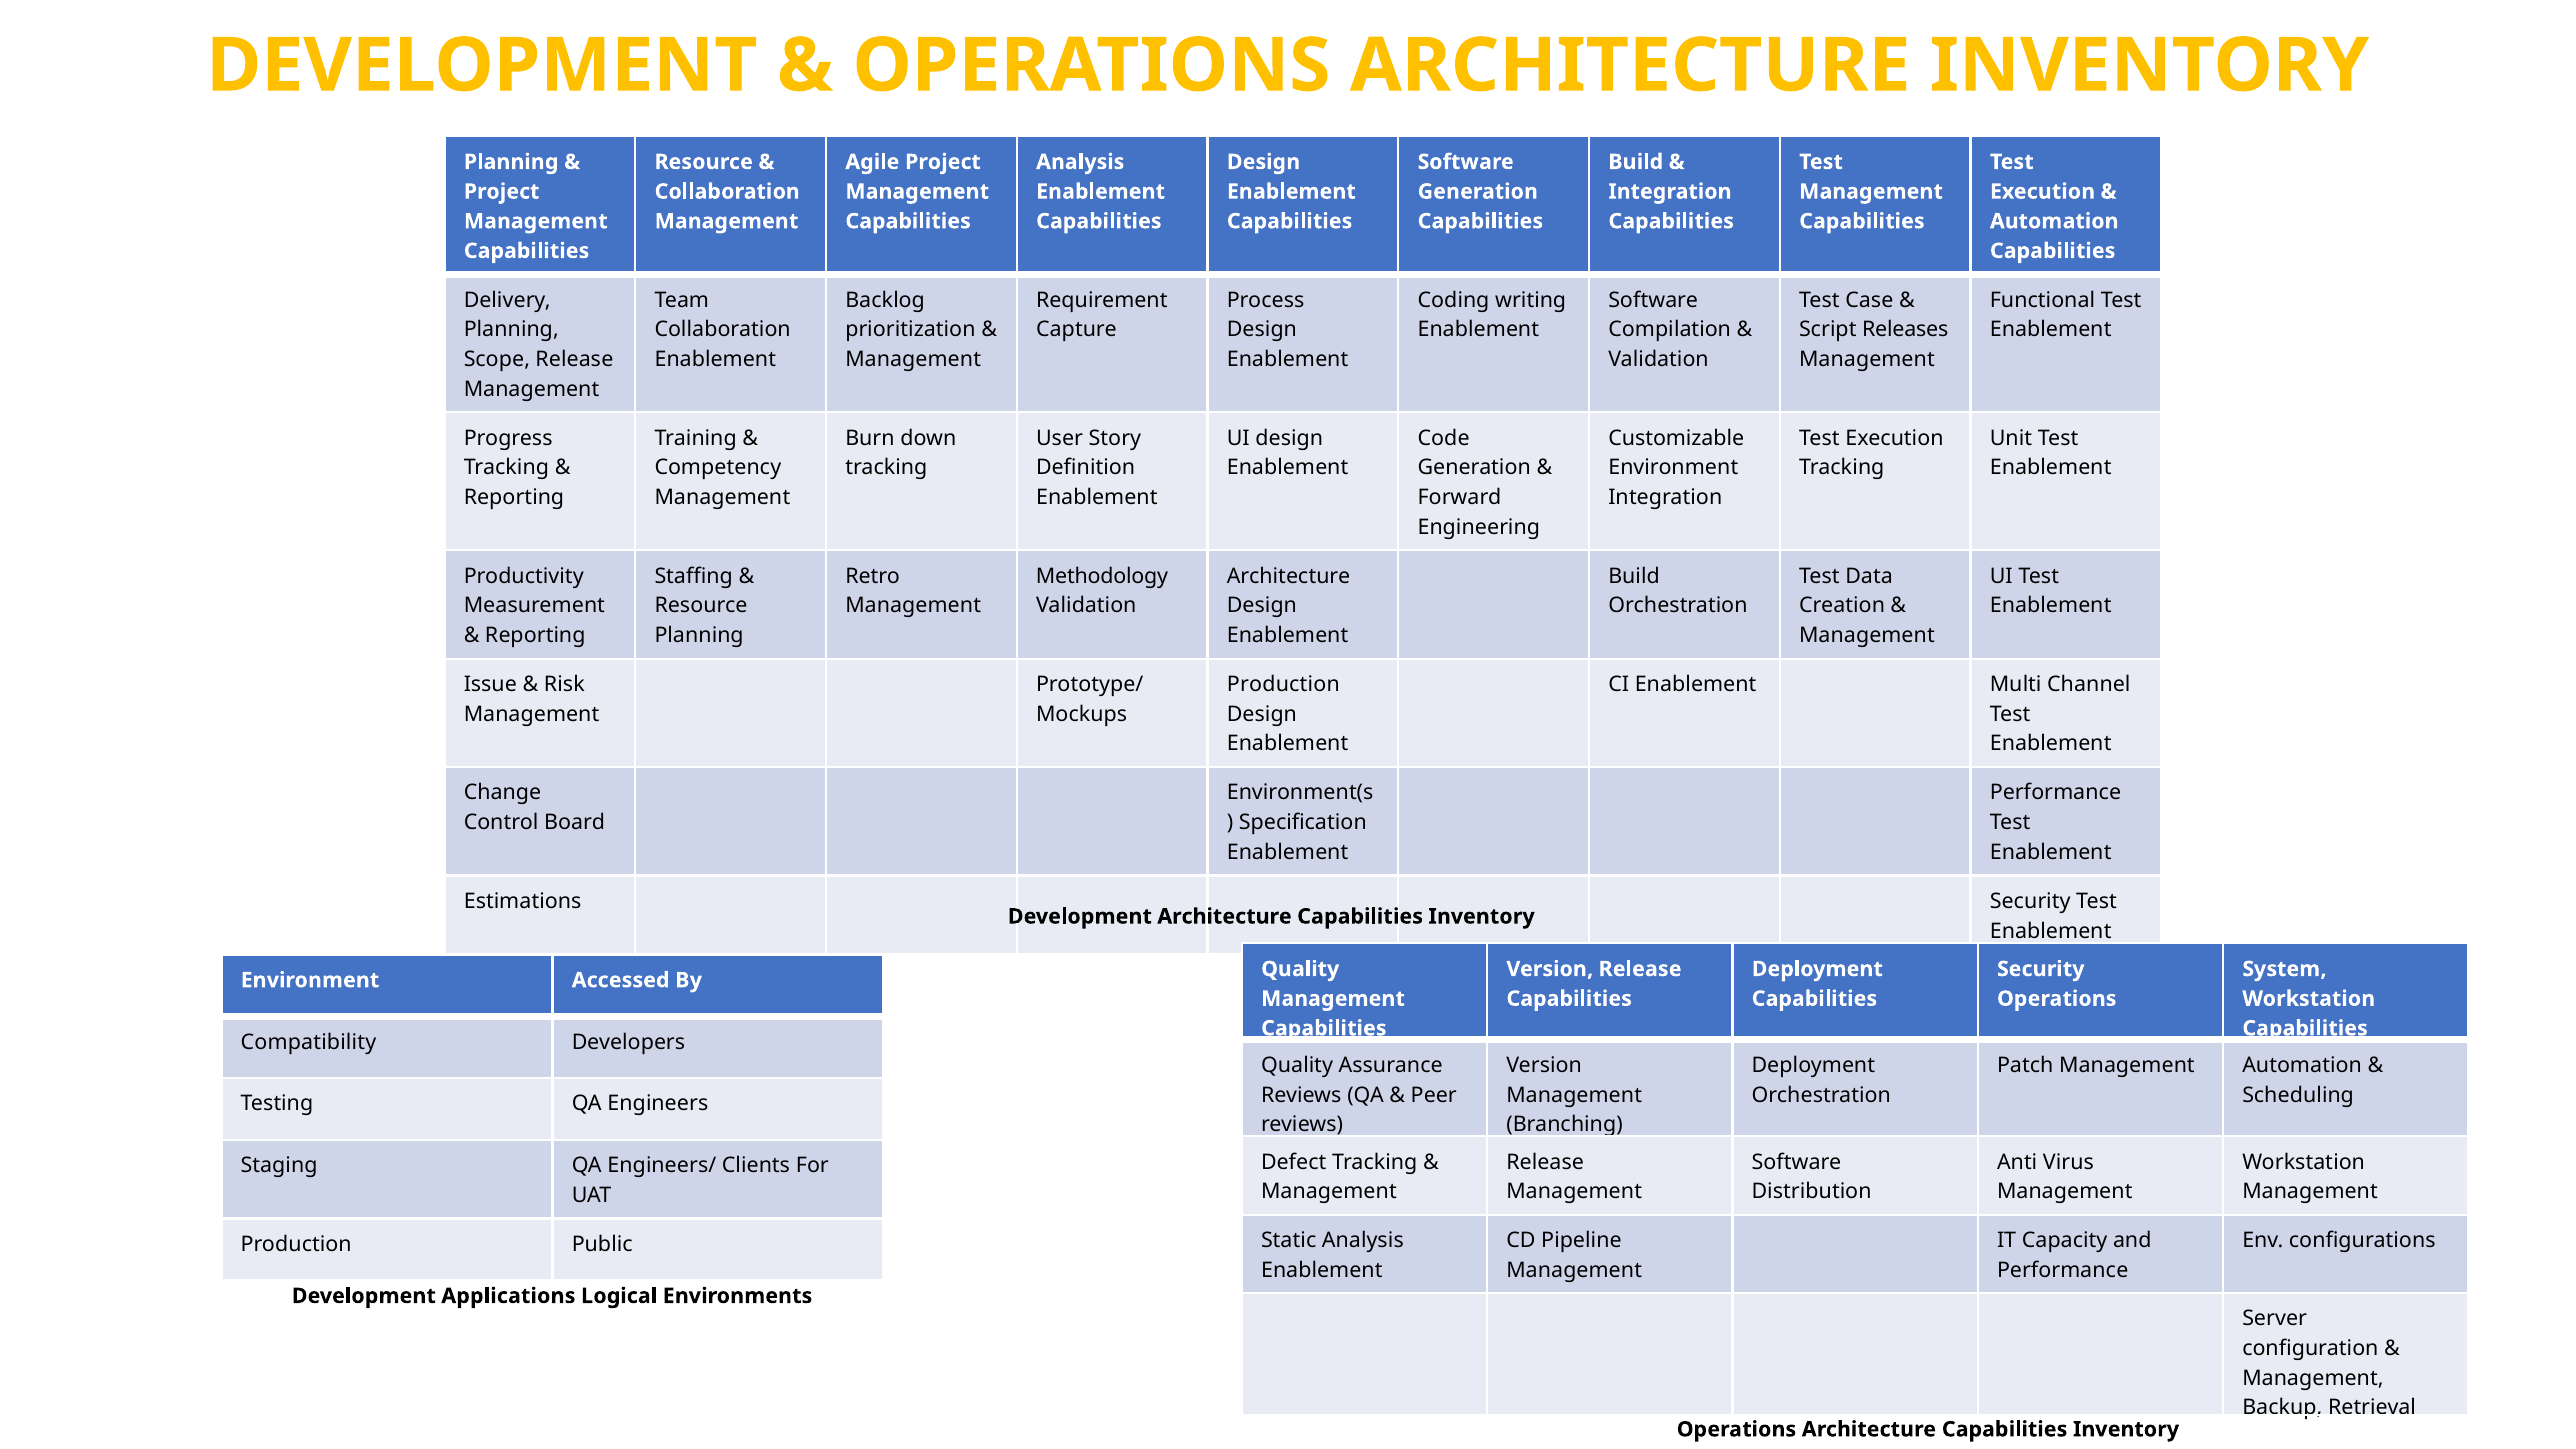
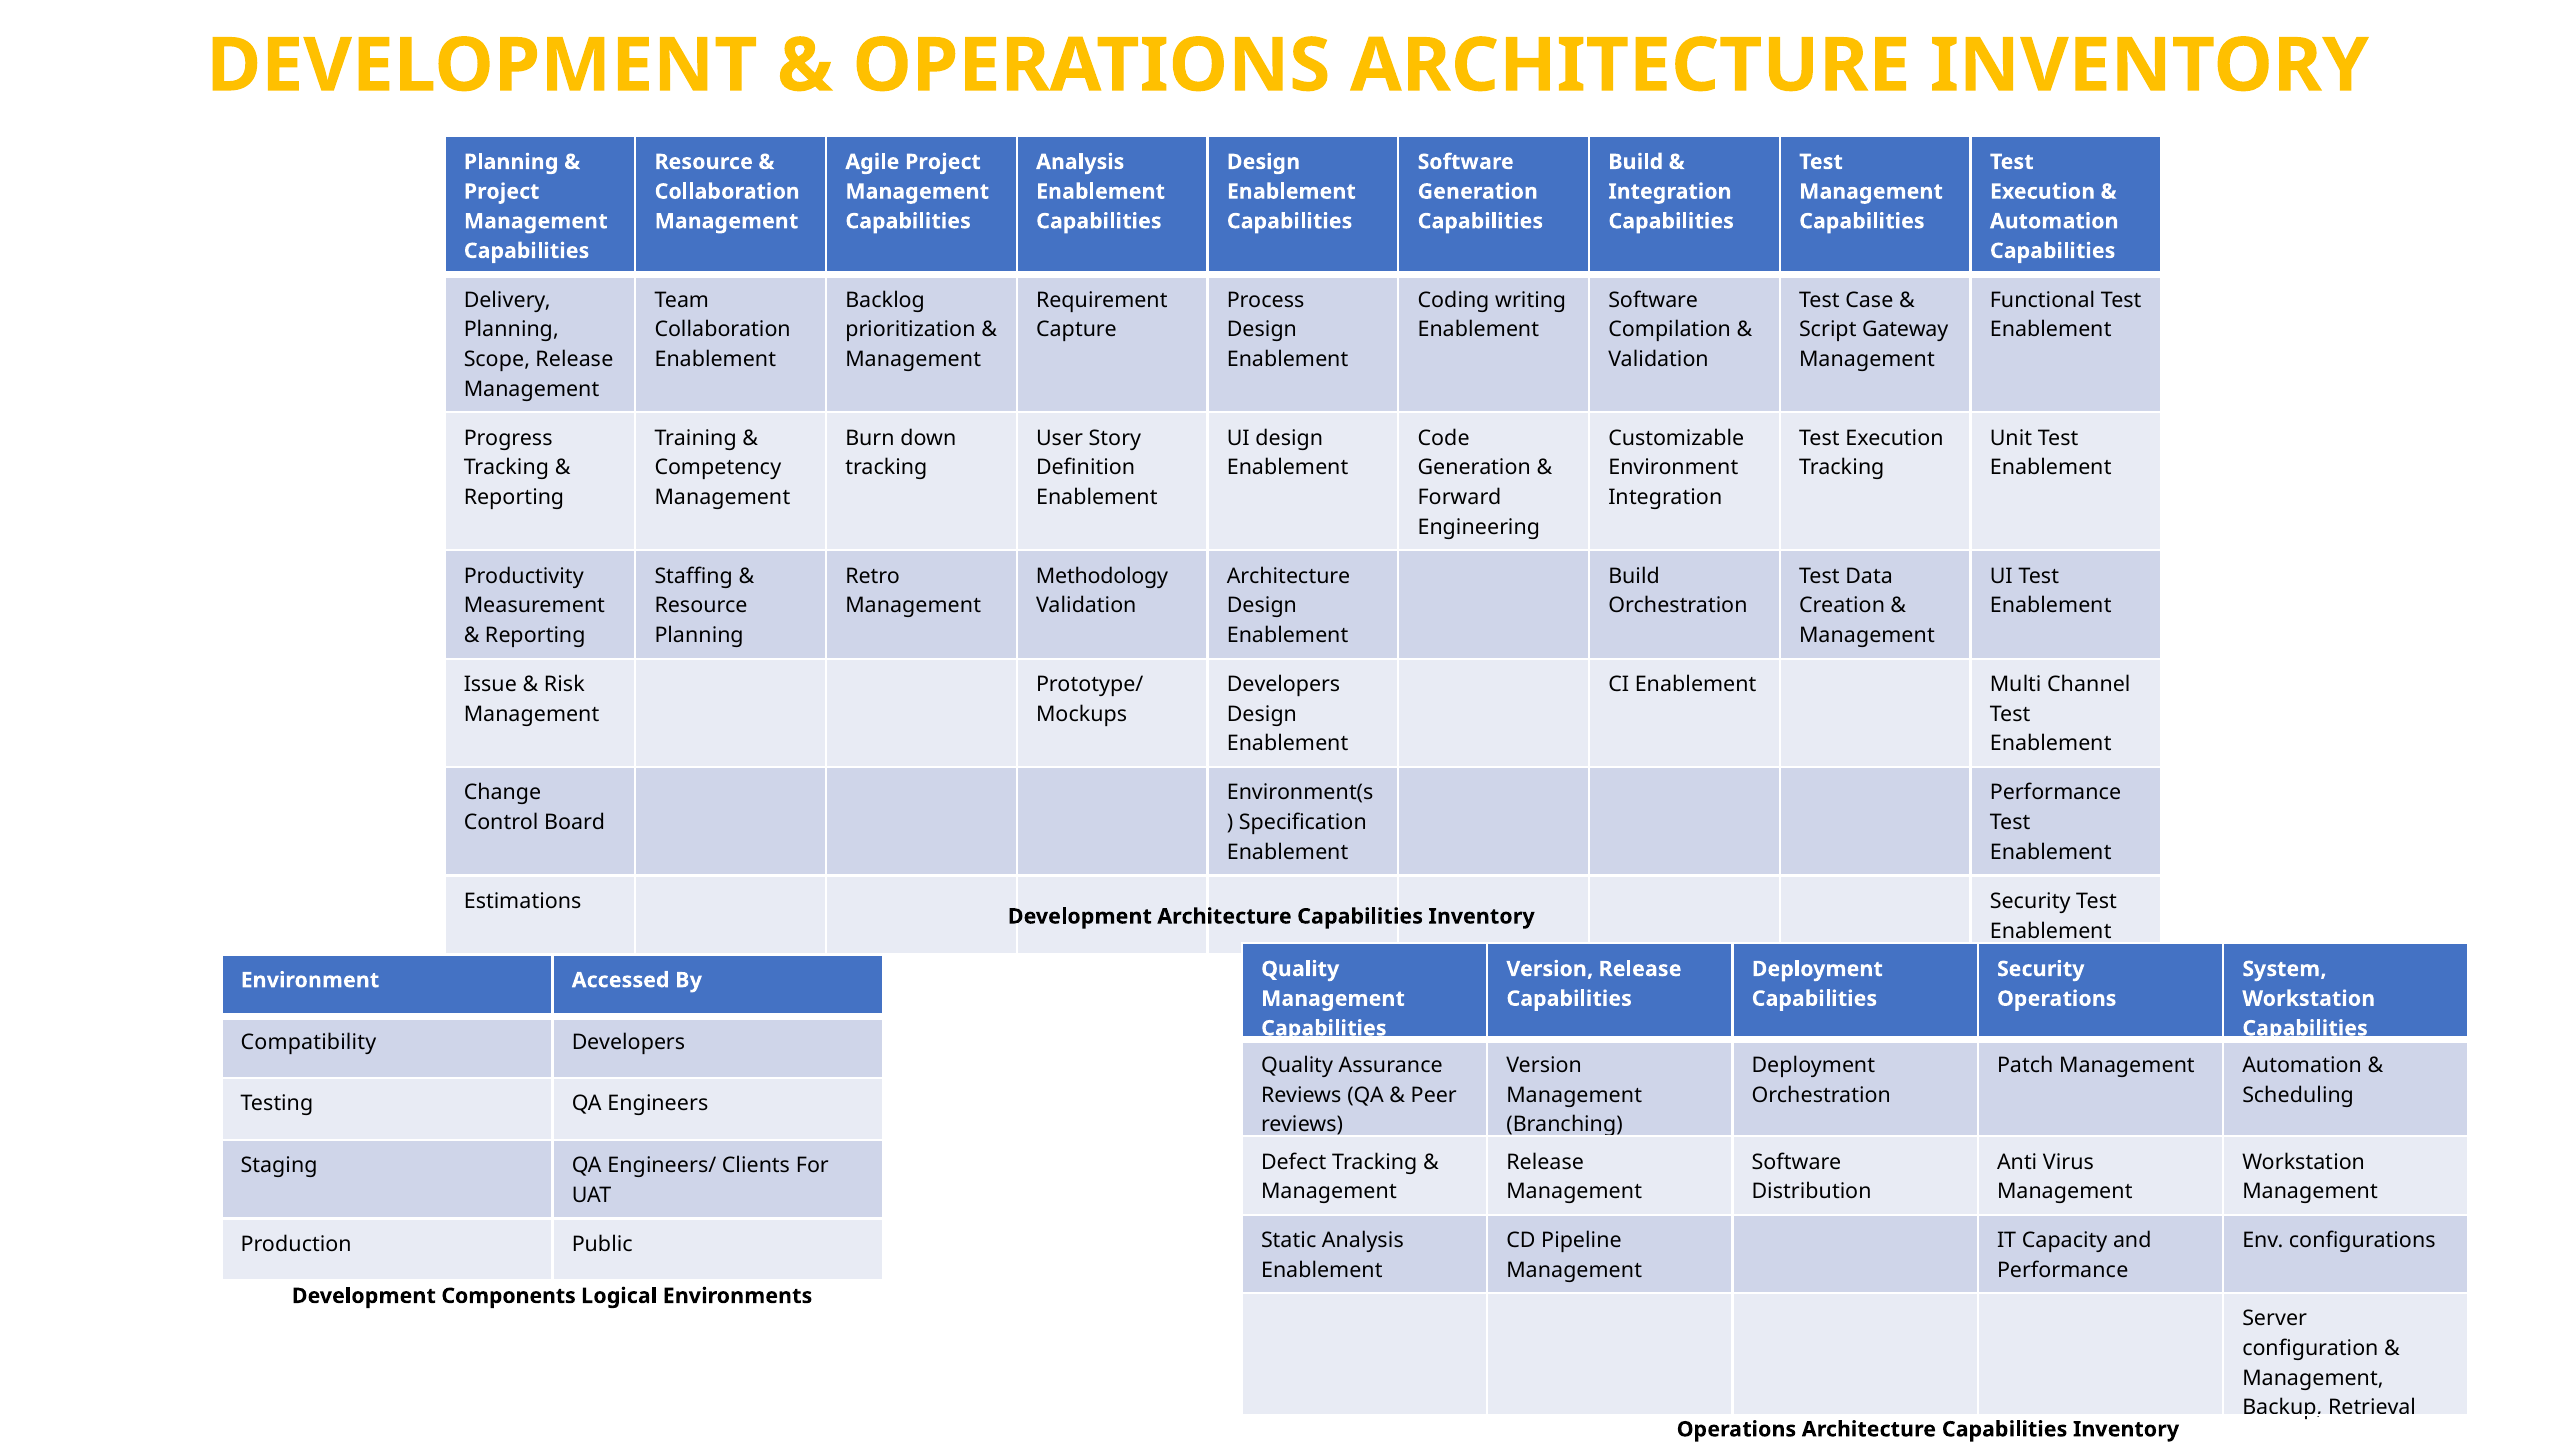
Releases: Releases -> Gateway
Production at (1283, 684): Production -> Developers
Applications: Applications -> Components
